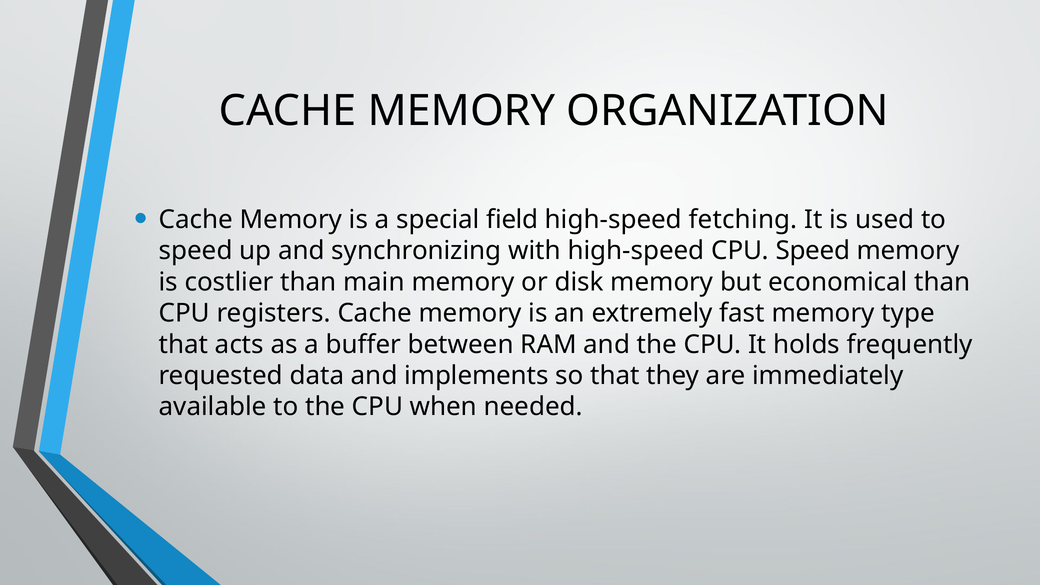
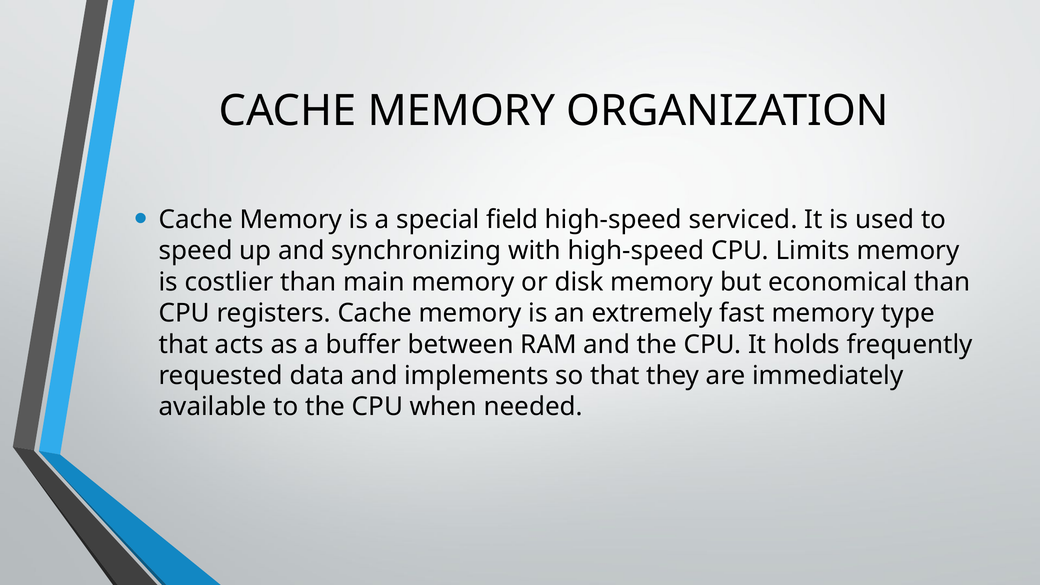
fetching: fetching -> serviced
CPU Speed: Speed -> Limits
